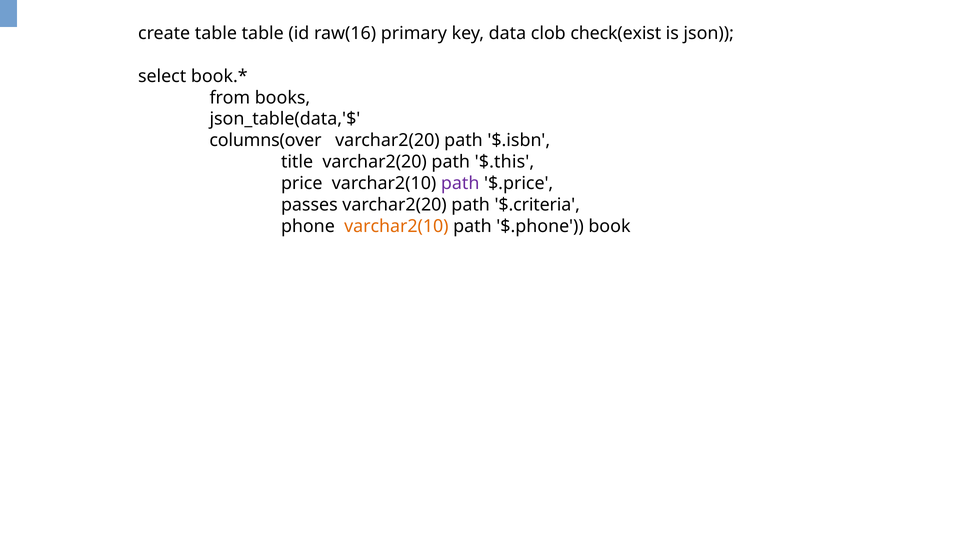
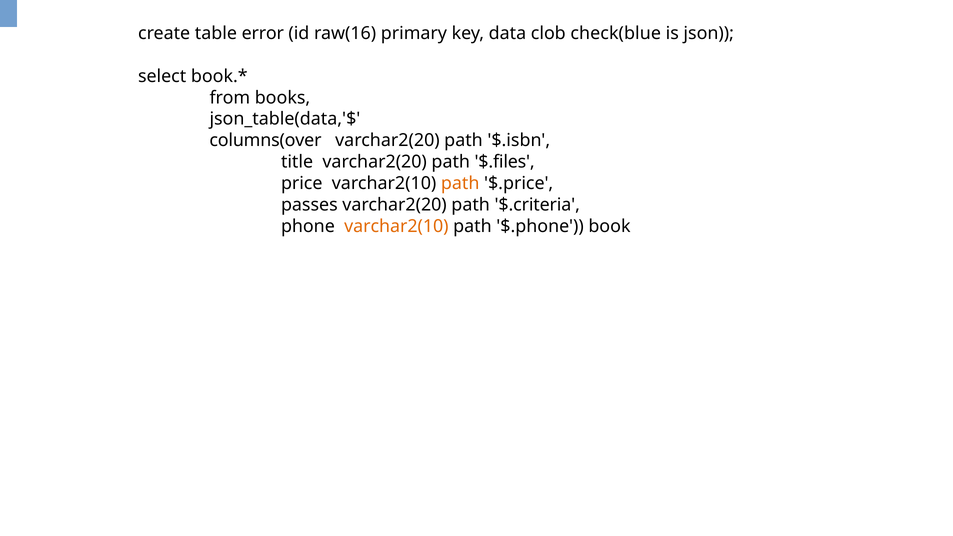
table table: table -> error
check(exist: check(exist -> check(blue
$.this: $.this -> $.files
path at (460, 183) colour: purple -> orange
